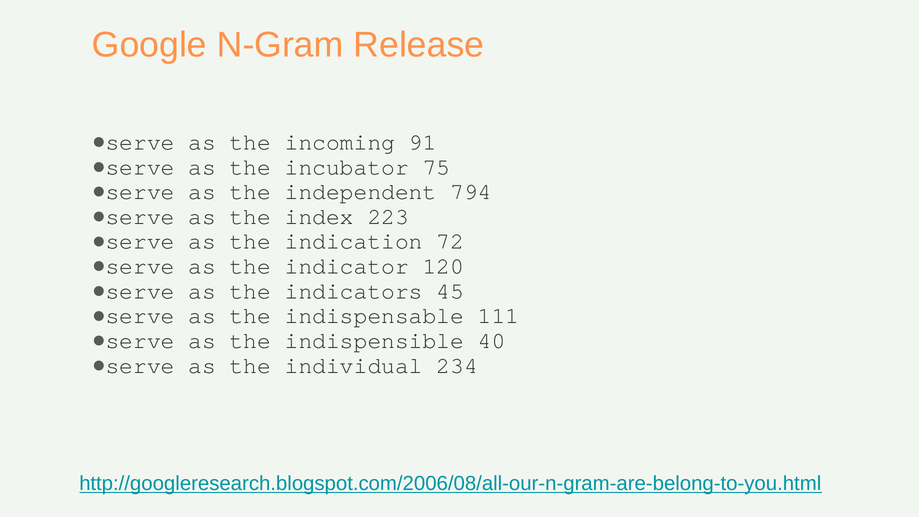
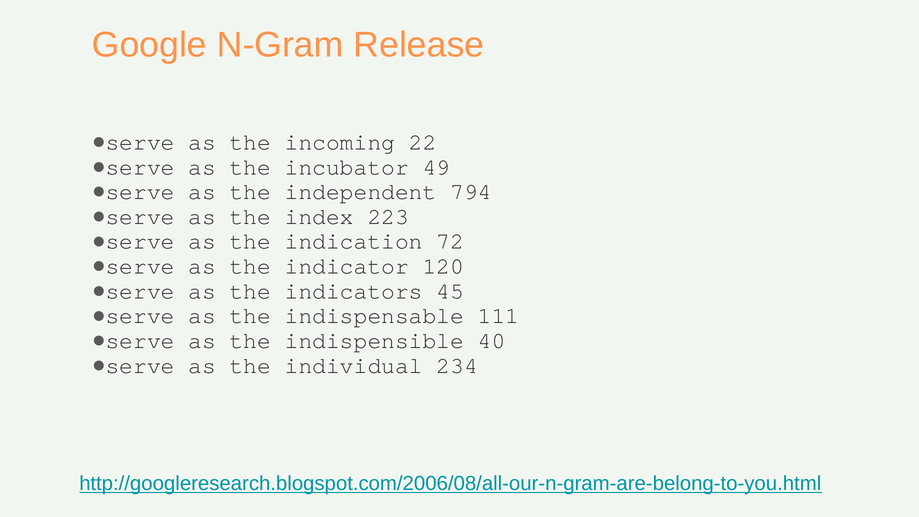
91: 91 -> 22
75: 75 -> 49
